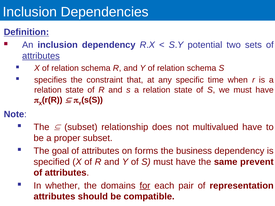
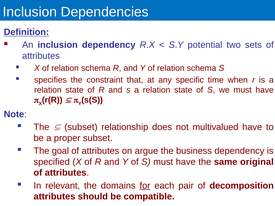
attributes at (41, 56) underline: present -> none
forms: forms -> argue
prevent: prevent -> original
whether: whether -> relevant
representation: representation -> decomposition
